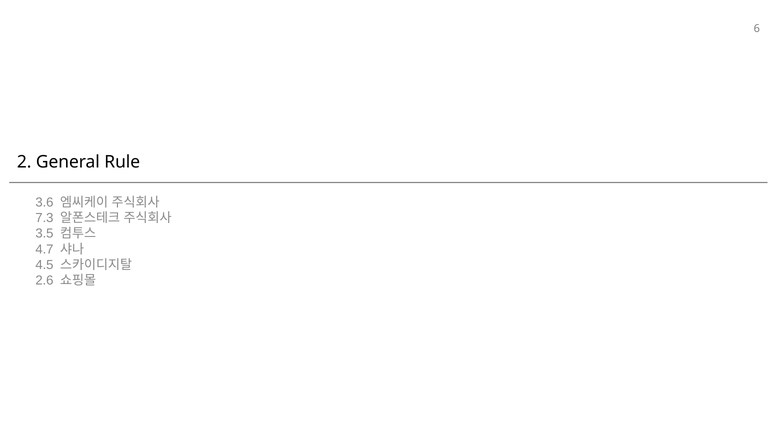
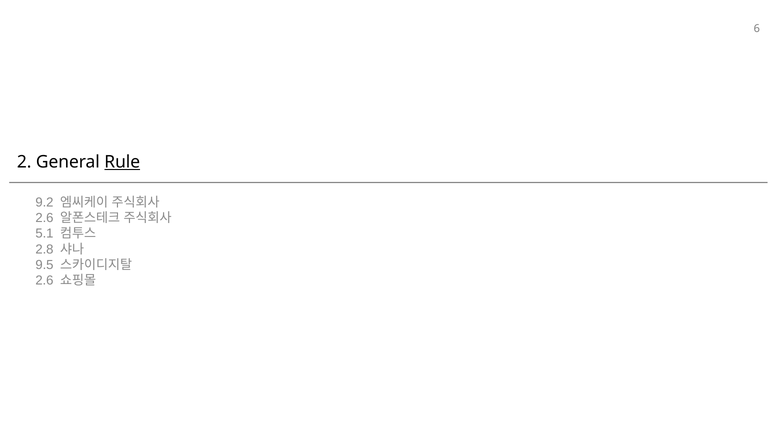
Rule underline: none -> present
3.6: 3.6 -> 9.2
7.3 at (44, 218): 7.3 -> 2.6
3.5: 3.5 -> 5.1
4.7: 4.7 -> 2.8
4.5: 4.5 -> 9.5
